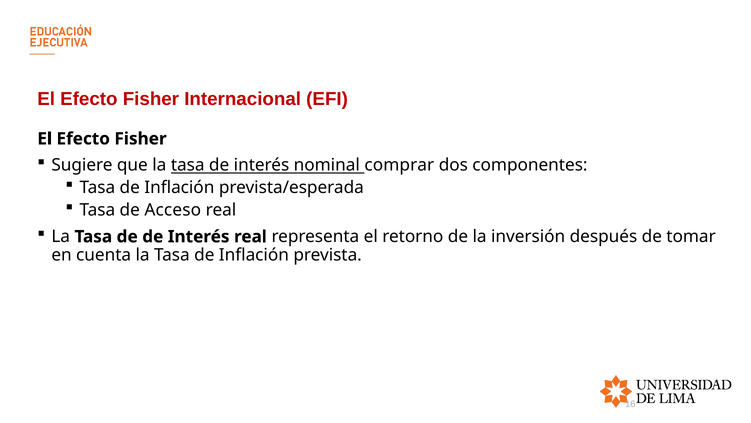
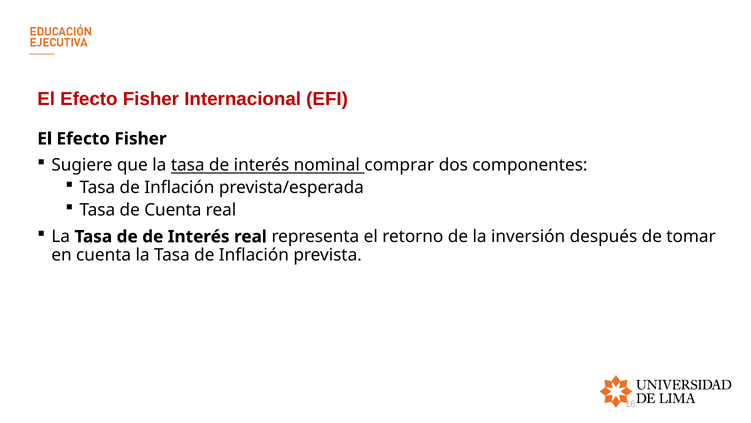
de Acceso: Acceso -> Cuenta
